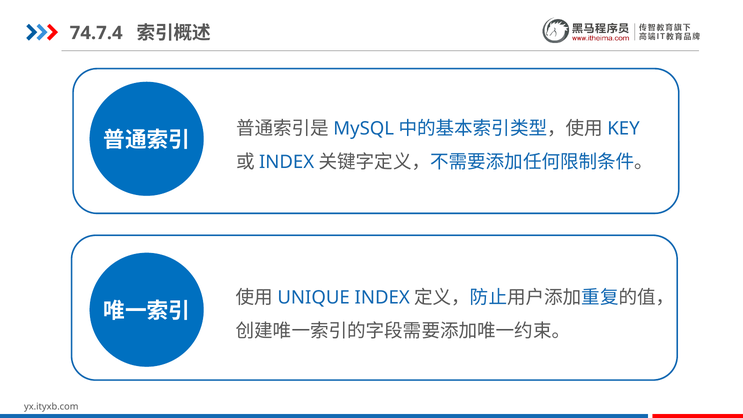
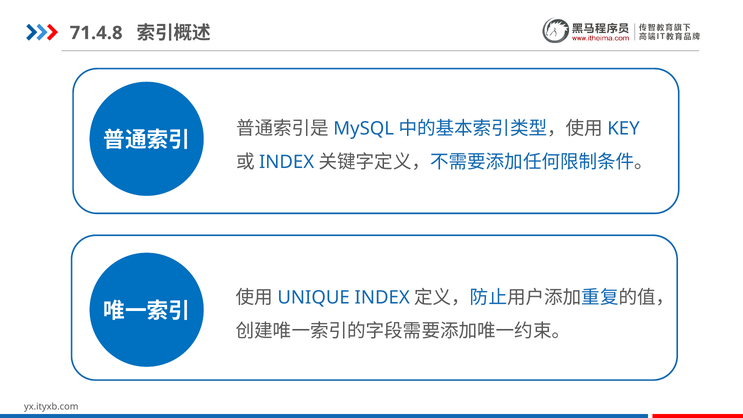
74.7.4: 74.7.4 -> 71.4.8
